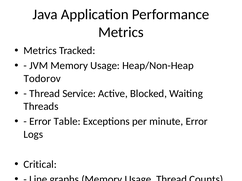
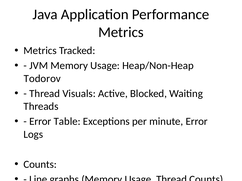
Service: Service -> Visuals
Critical at (40, 165): Critical -> Counts
